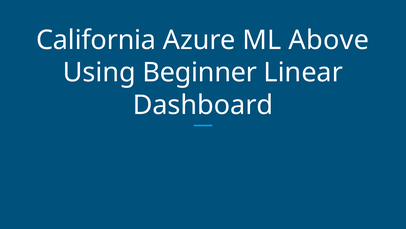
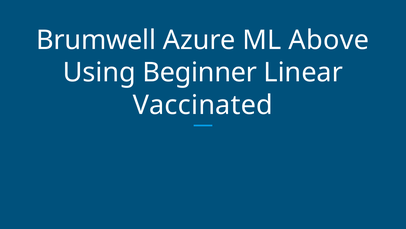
California: California -> Brumwell
Dashboard: Dashboard -> Vaccinated
